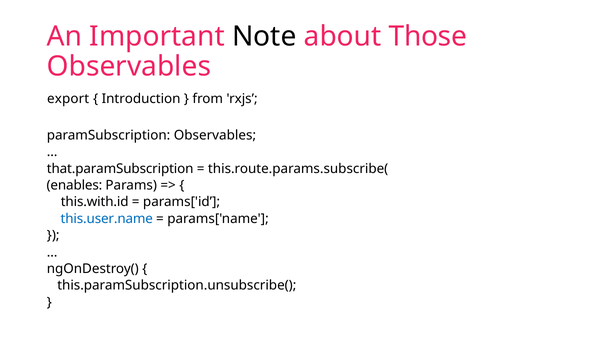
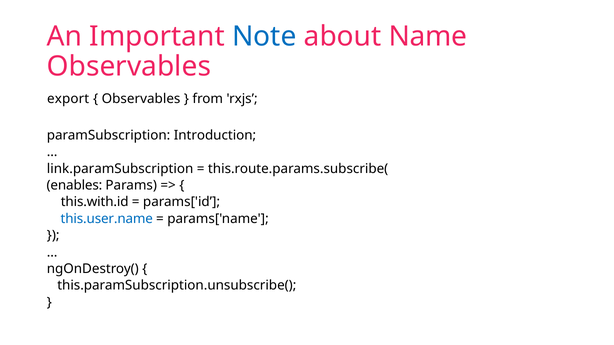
Note colour: black -> blue
Those: Those -> Name
Introduction at (141, 99): Introduction -> Observables
paramSubscription Observables: Observables -> Introduction
that.paramSubscription: that.paramSubscription -> link.paramSubscription
